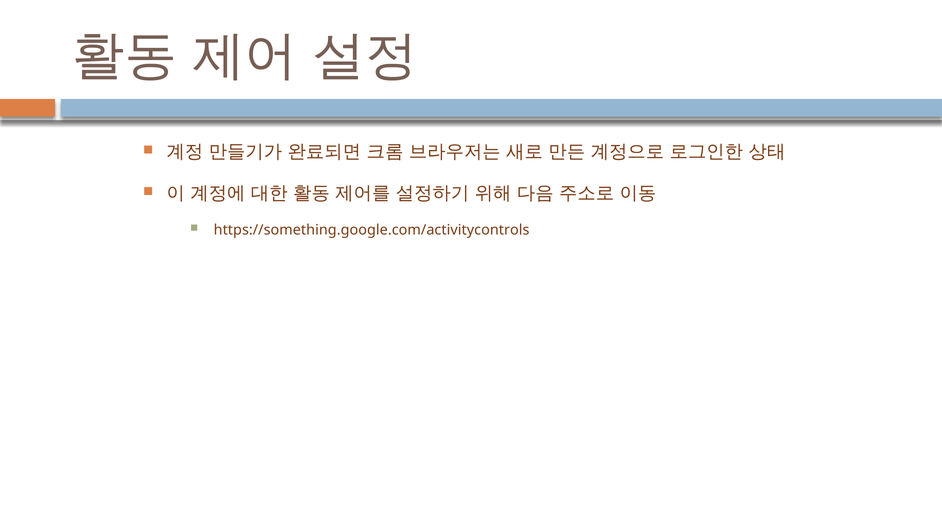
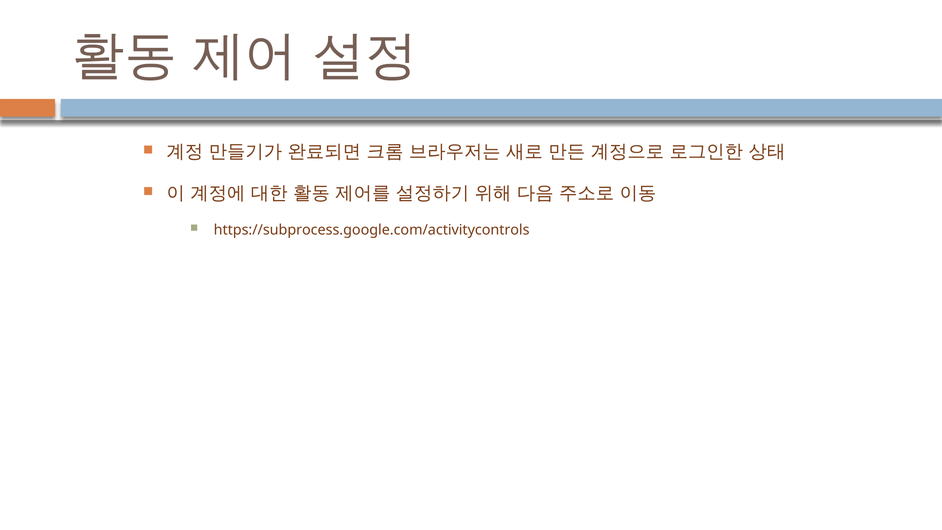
https://something.google.com/activitycontrols: https://something.google.com/activitycontrols -> https://subprocess.google.com/activitycontrols
